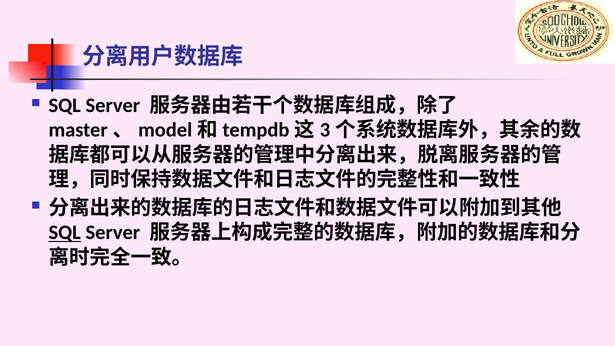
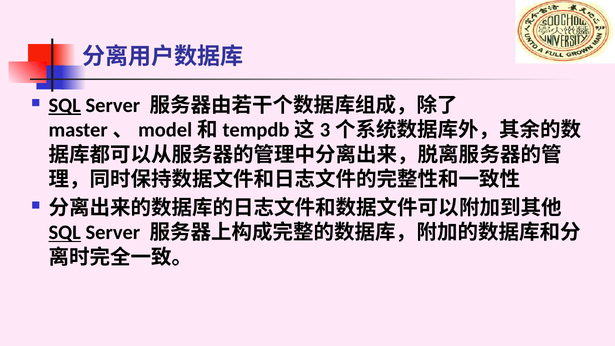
SQL at (65, 105) underline: none -> present
